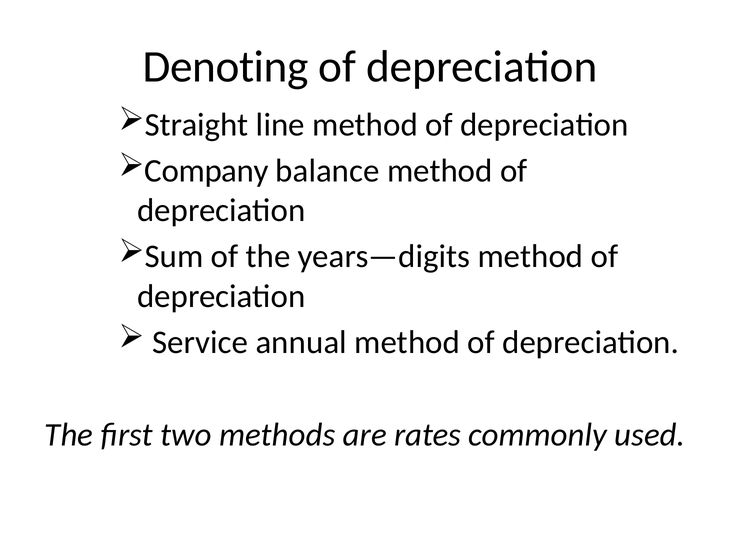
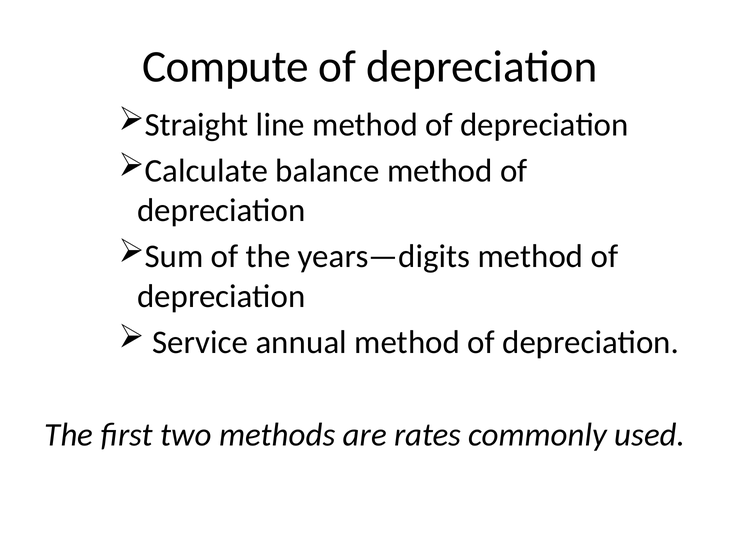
Denoting: Denoting -> Compute
Company: Company -> Calculate
